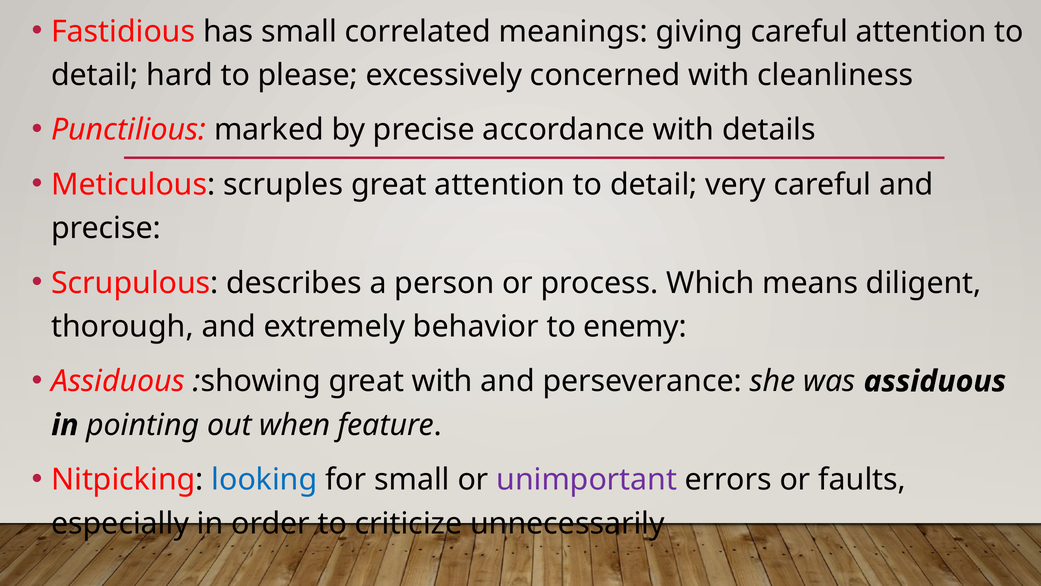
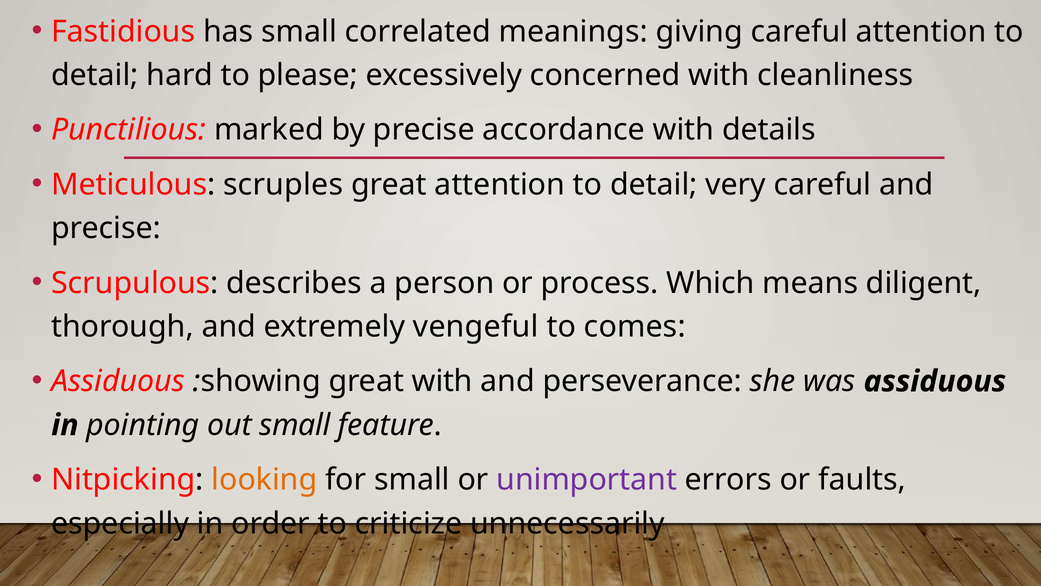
behavior: behavior -> vengeful
enemy: enemy -> comes
out when: when -> small
looking colour: blue -> orange
